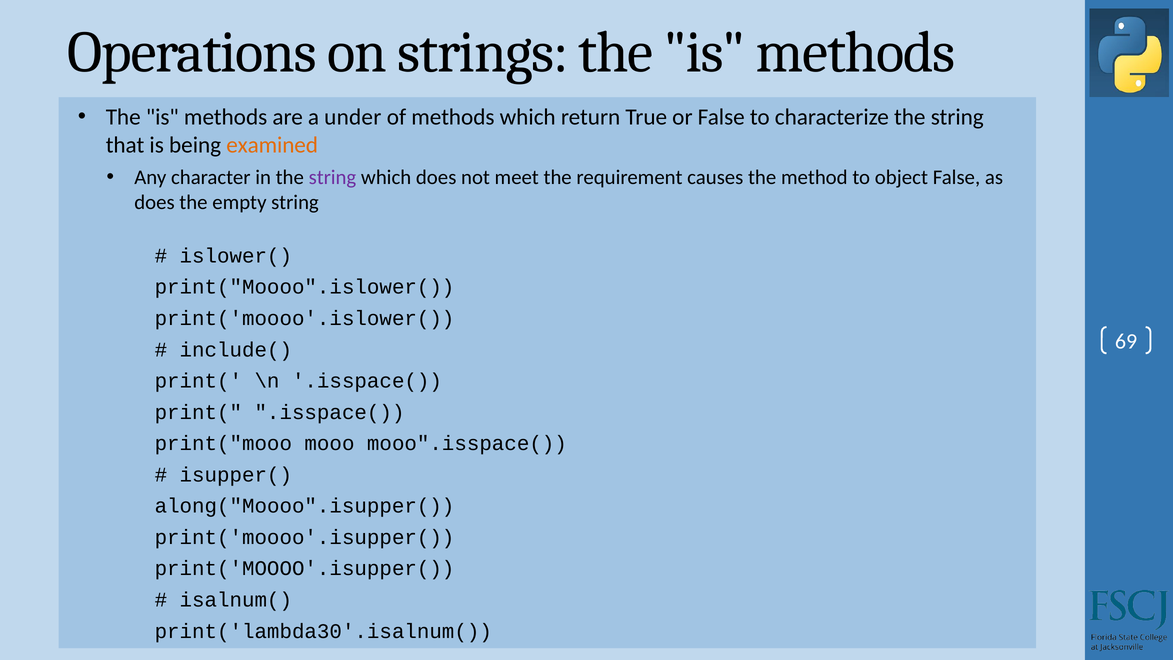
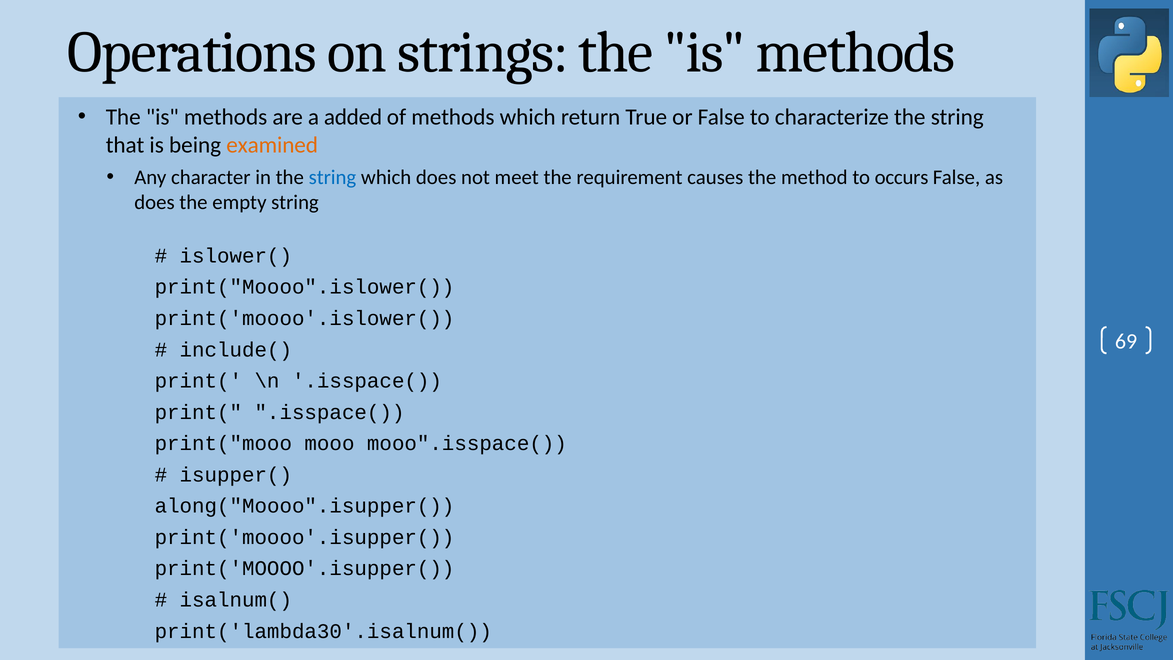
under: under -> added
string at (332, 178) colour: purple -> blue
object: object -> occurs
